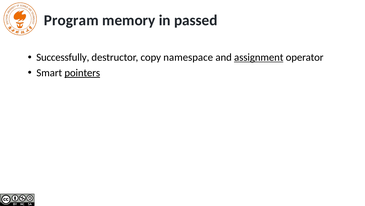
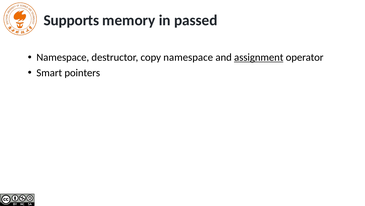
Program: Program -> Supports
Successfully at (63, 57): Successfully -> Namespace
pointers underline: present -> none
